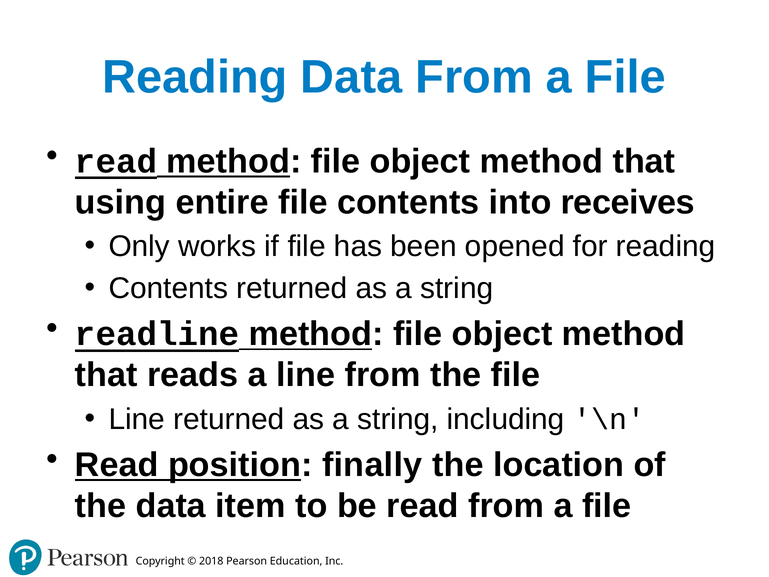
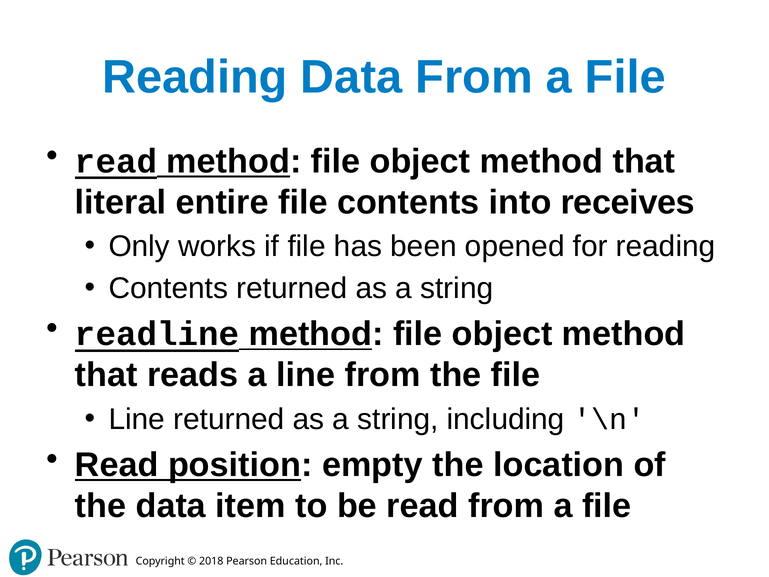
using: using -> literal
finally: finally -> empty
